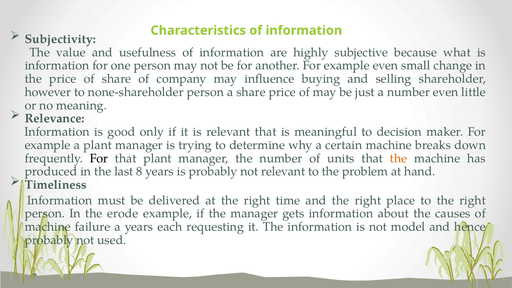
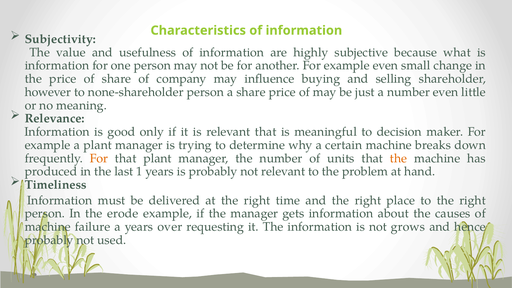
For at (99, 158) colour: black -> orange
8: 8 -> 1
each: each -> over
model: model -> grows
